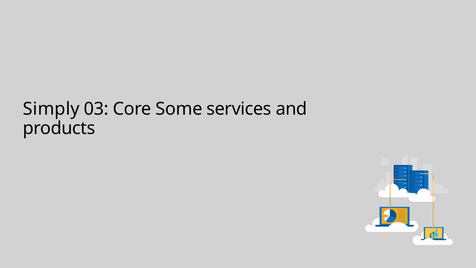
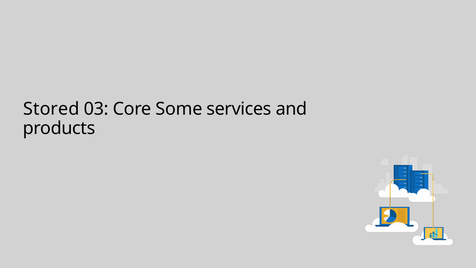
Simply: Simply -> Stored
